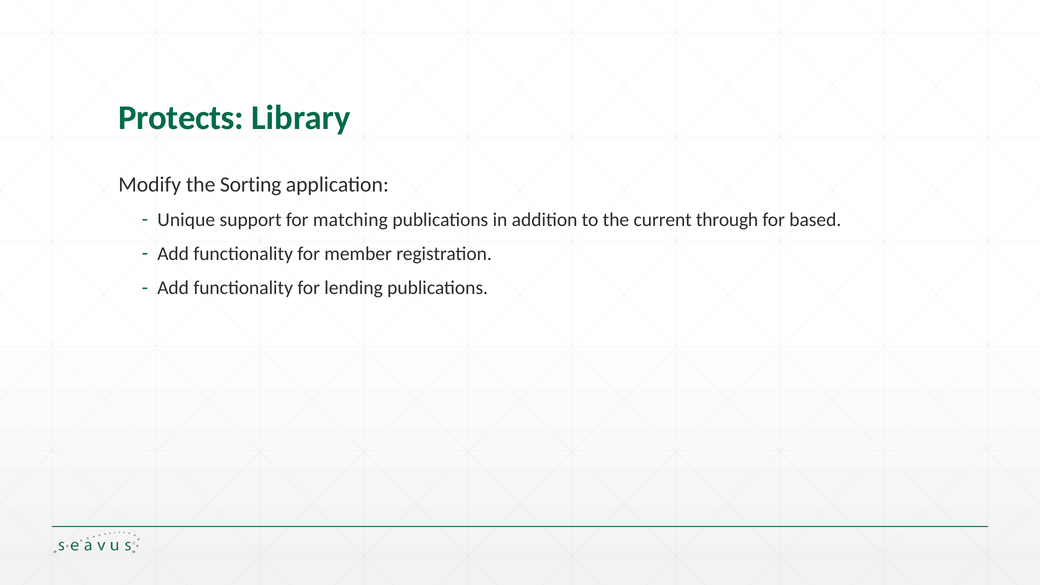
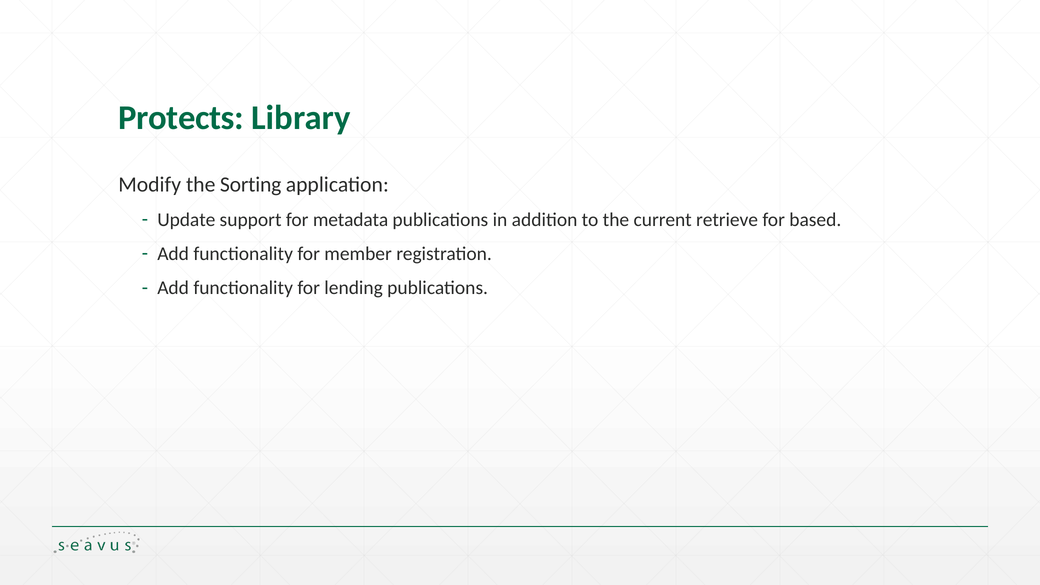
Unique: Unique -> Update
matching: matching -> metadata
through: through -> retrieve
